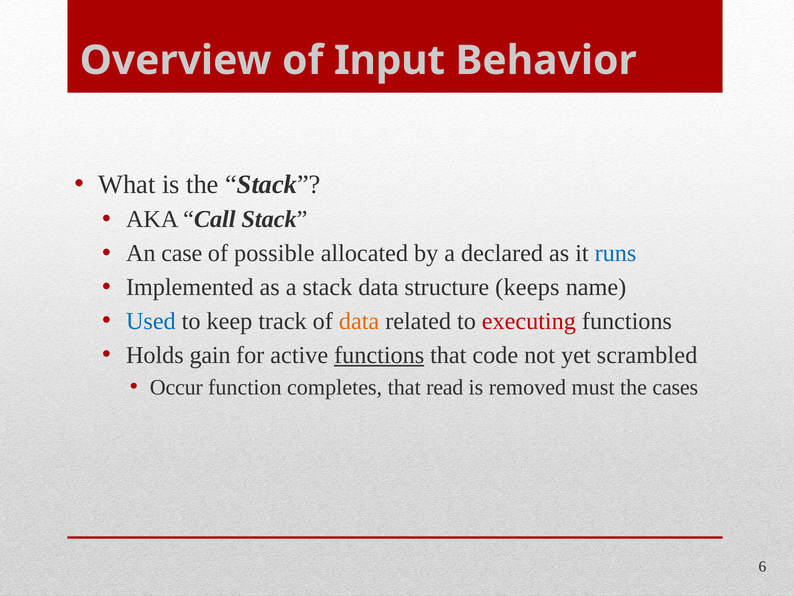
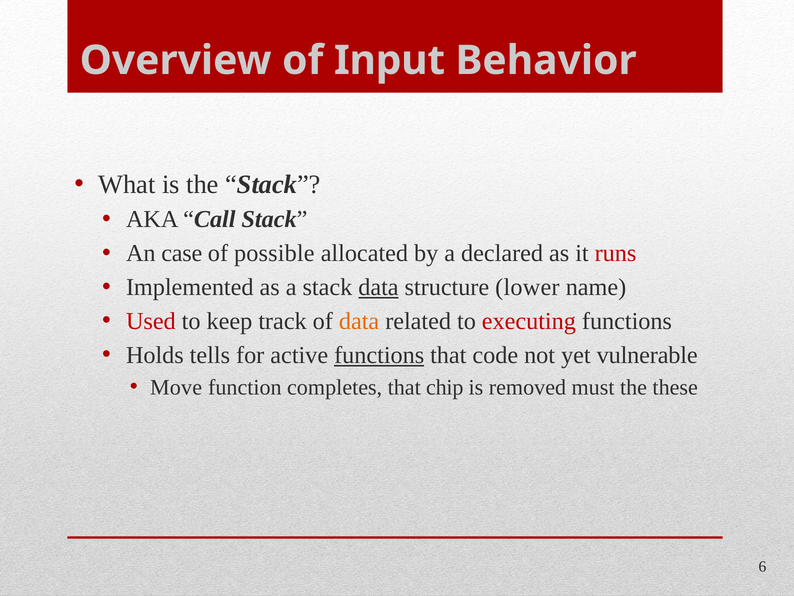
runs colour: blue -> red
data at (378, 287) underline: none -> present
keeps: keeps -> lower
Used colour: blue -> red
gain: gain -> tells
scrambled: scrambled -> vulnerable
Occur: Occur -> Move
read: read -> chip
cases: cases -> these
